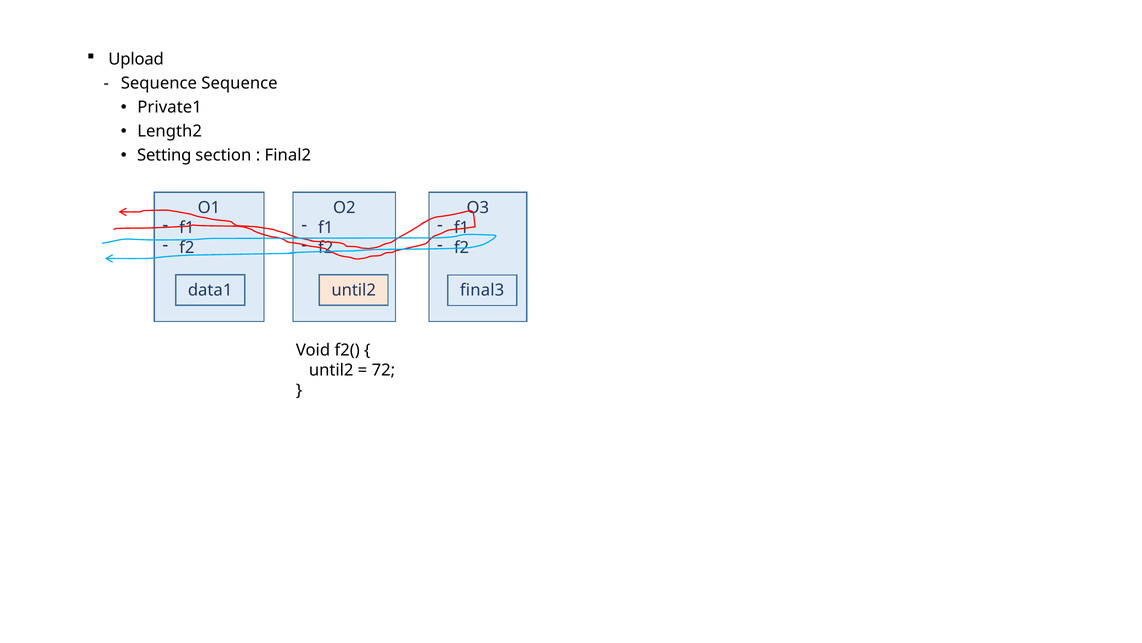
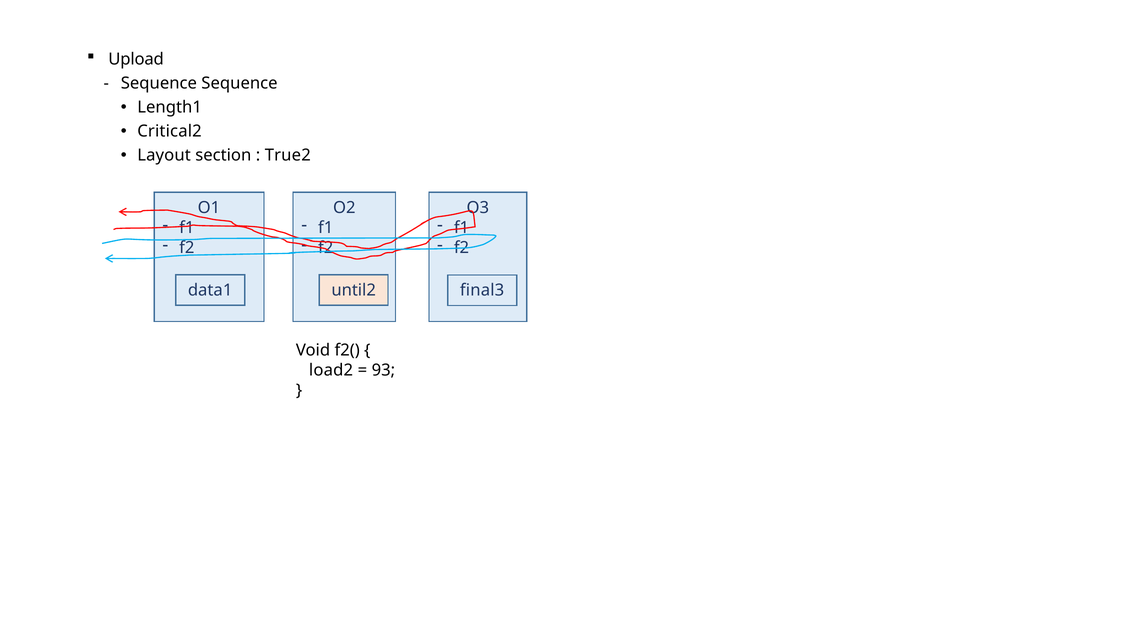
Private1: Private1 -> Length1
Length2: Length2 -> Critical2
Setting: Setting -> Layout
Final2: Final2 -> True2
until2 at (331, 370): until2 -> load2
72: 72 -> 93
